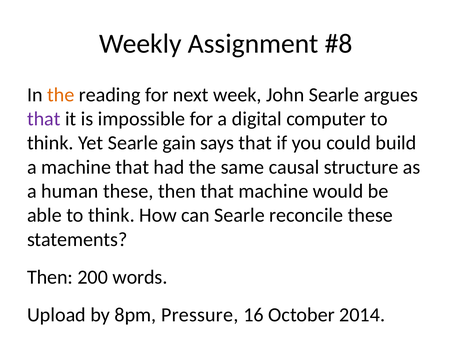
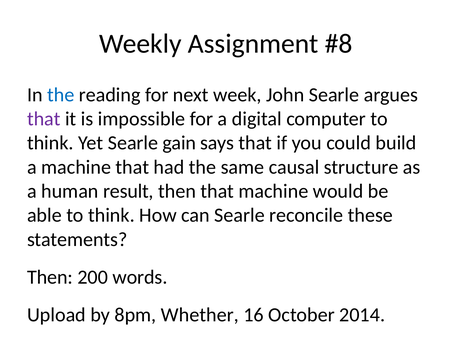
the at (61, 95) colour: orange -> blue
human these: these -> result
Pressure: Pressure -> Whether
